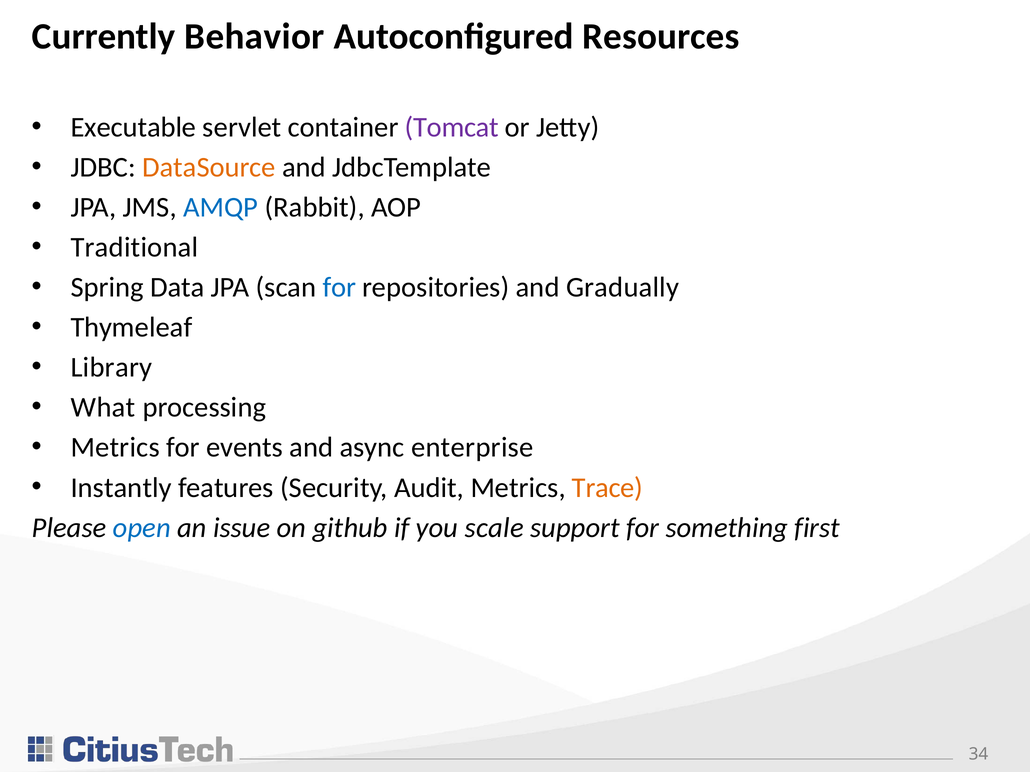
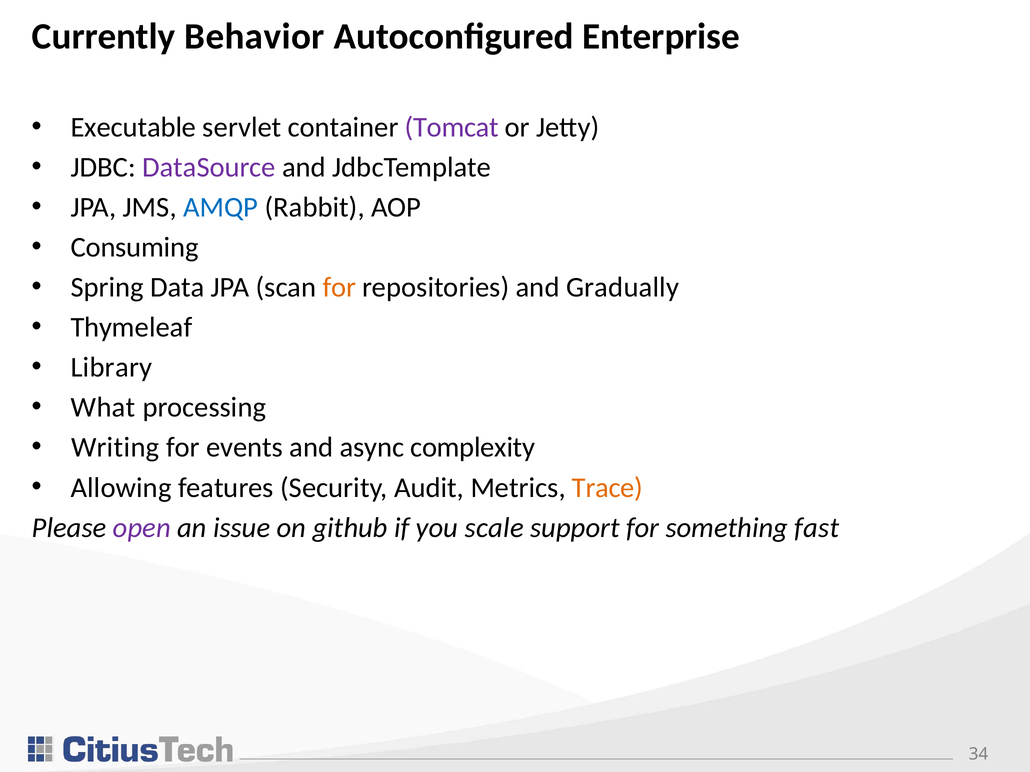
Resources: Resources -> Enterprise
DataSource colour: orange -> purple
Traditional: Traditional -> Consuming
for at (339, 288) colour: blue -> orange
Metrics at (115, 448): Metrics -> Writing
enterprise: enterprise -> complexity
Instantly: Instantly -> Allowing
open colour: blue -> purple
first: first -> fast
